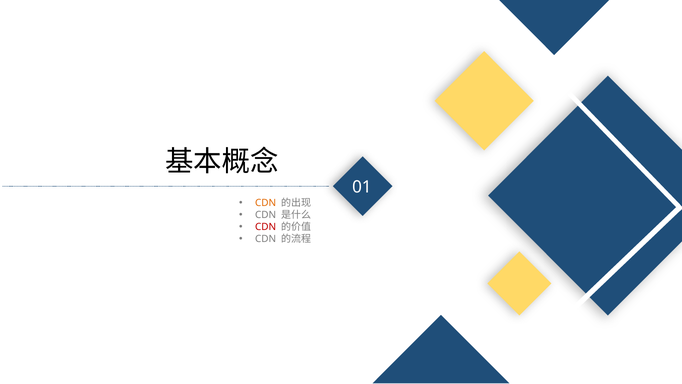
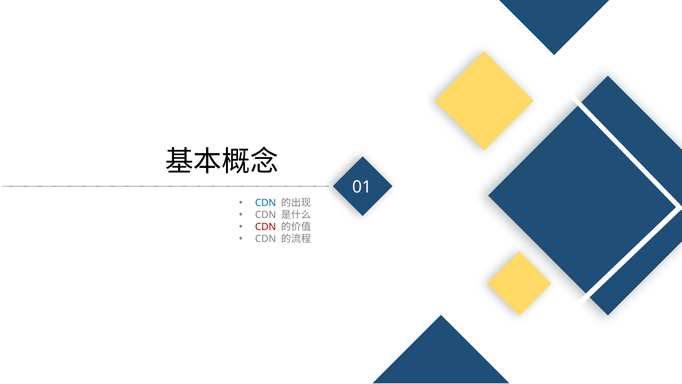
CDN at (266, 203) colour: orange -> blue
